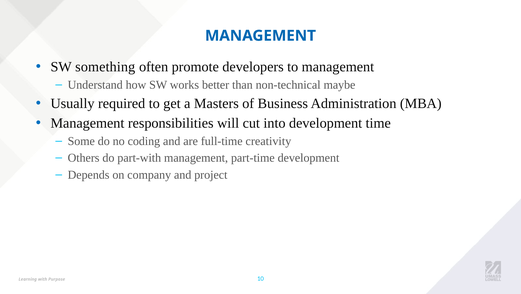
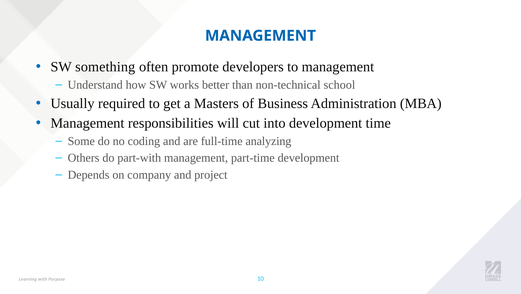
maybe: maybe -> school
creativity: creativity -> analyzing
